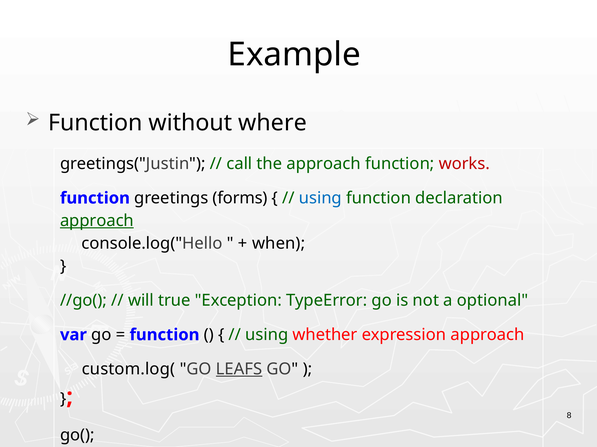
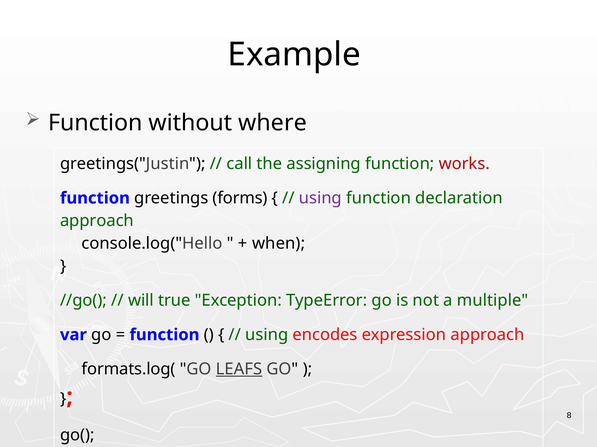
the approach: approach -> assigning
using at (320, 198) colour: blue -> purple
approach at (97, 221) underline: present -> none
optional: optional -> multiple
whether: whether -> encodes
custom.log(: custom.log( -> formats.log(
